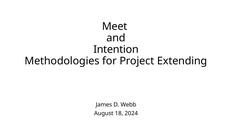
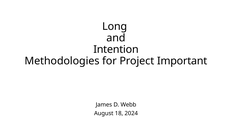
Meet: Meet -> Long
Extending: Extending -> Important
